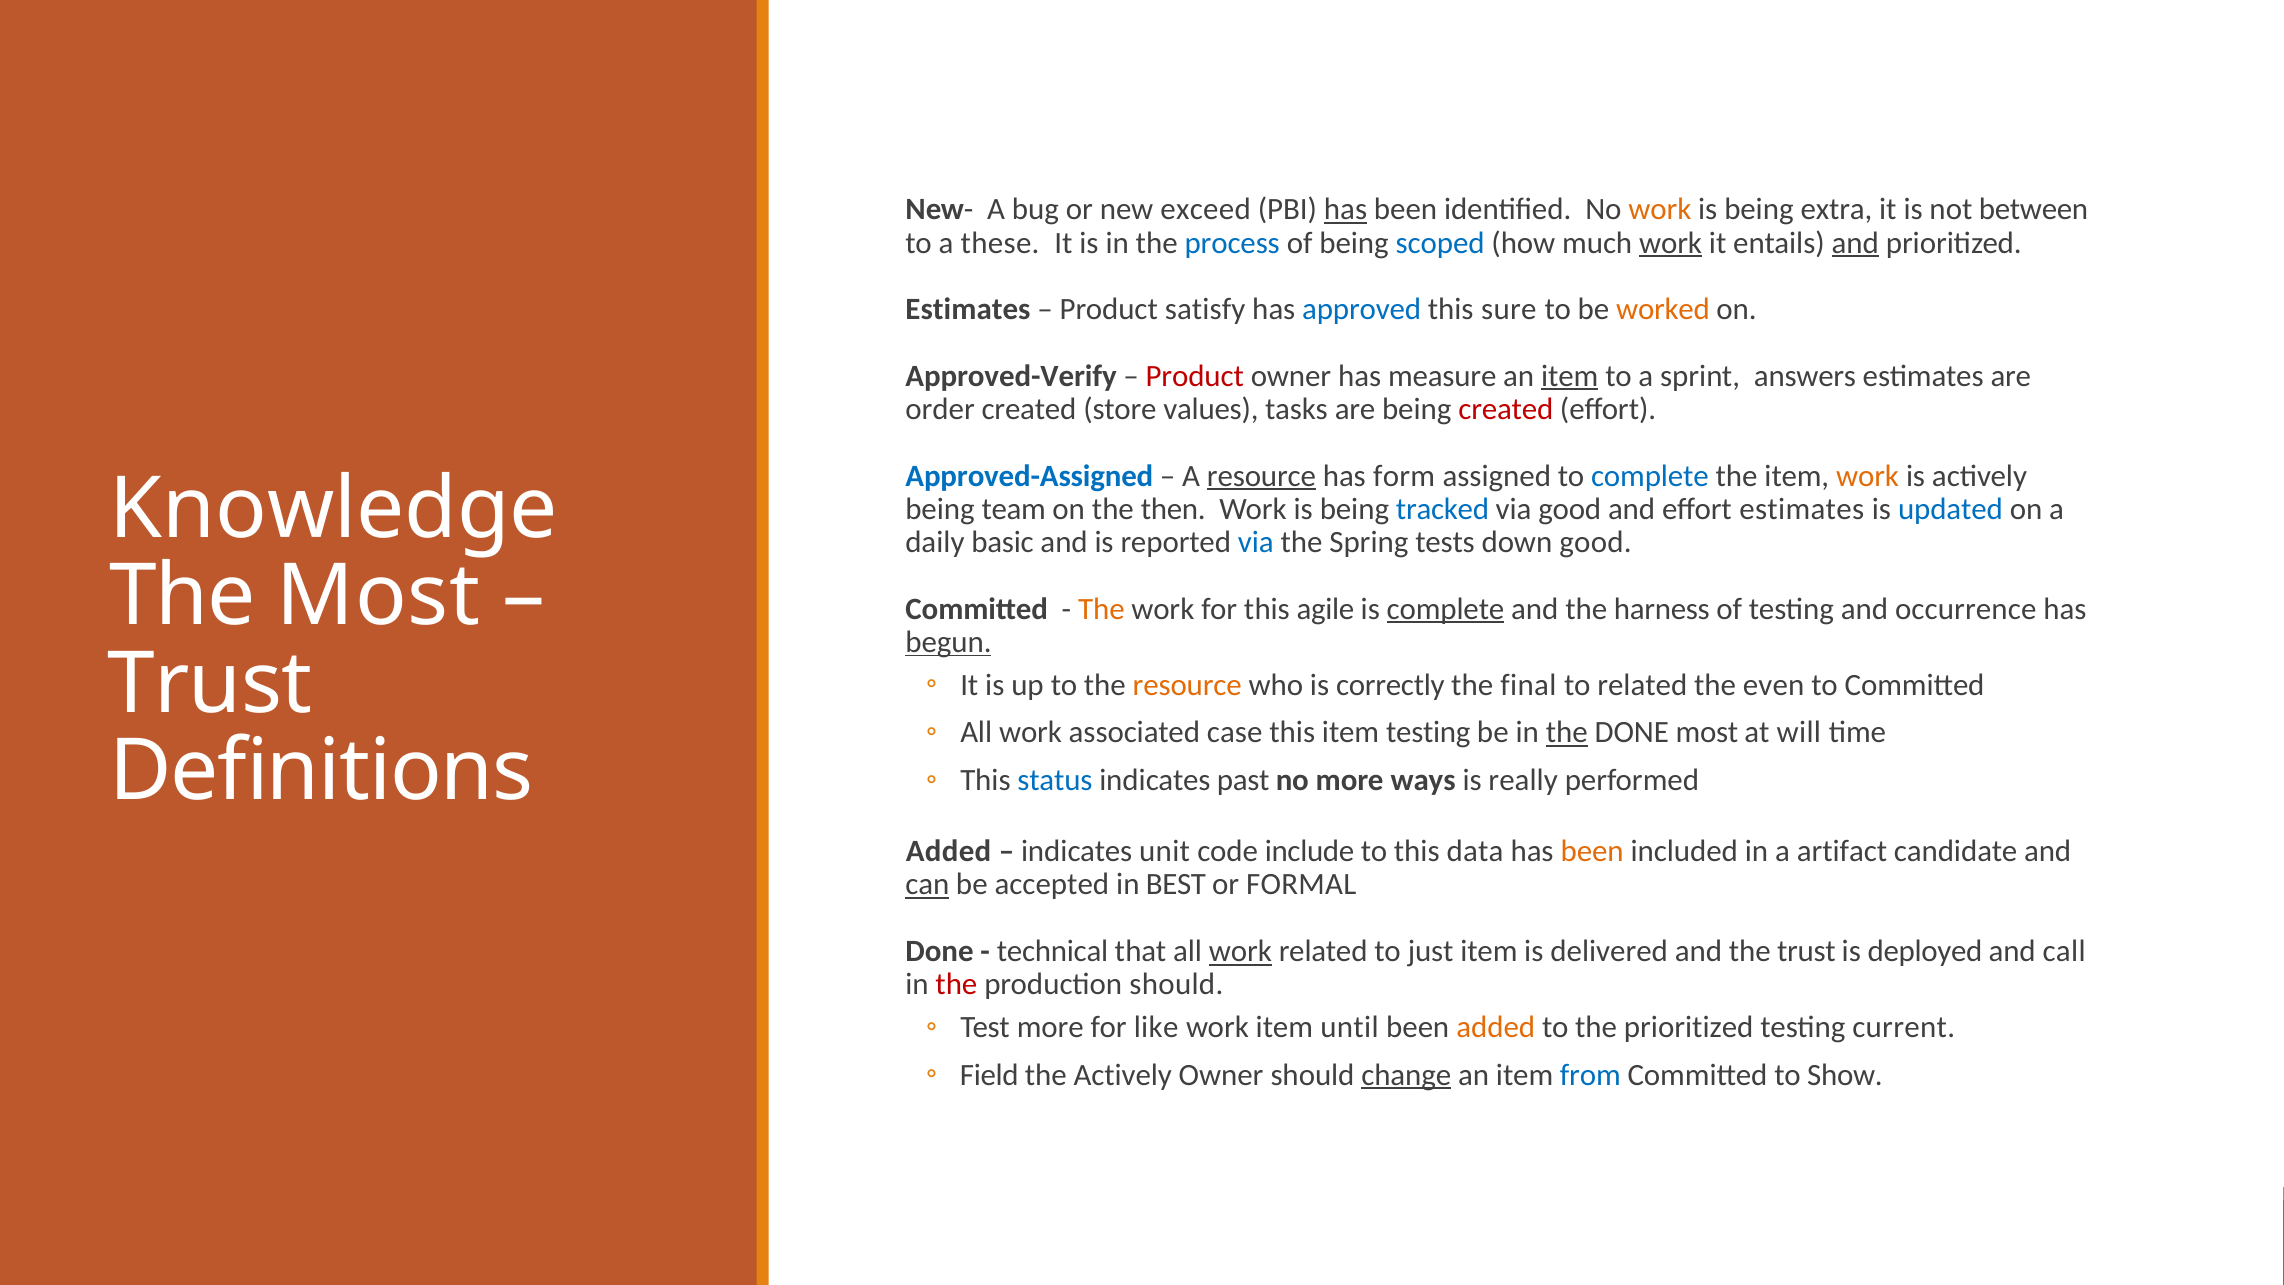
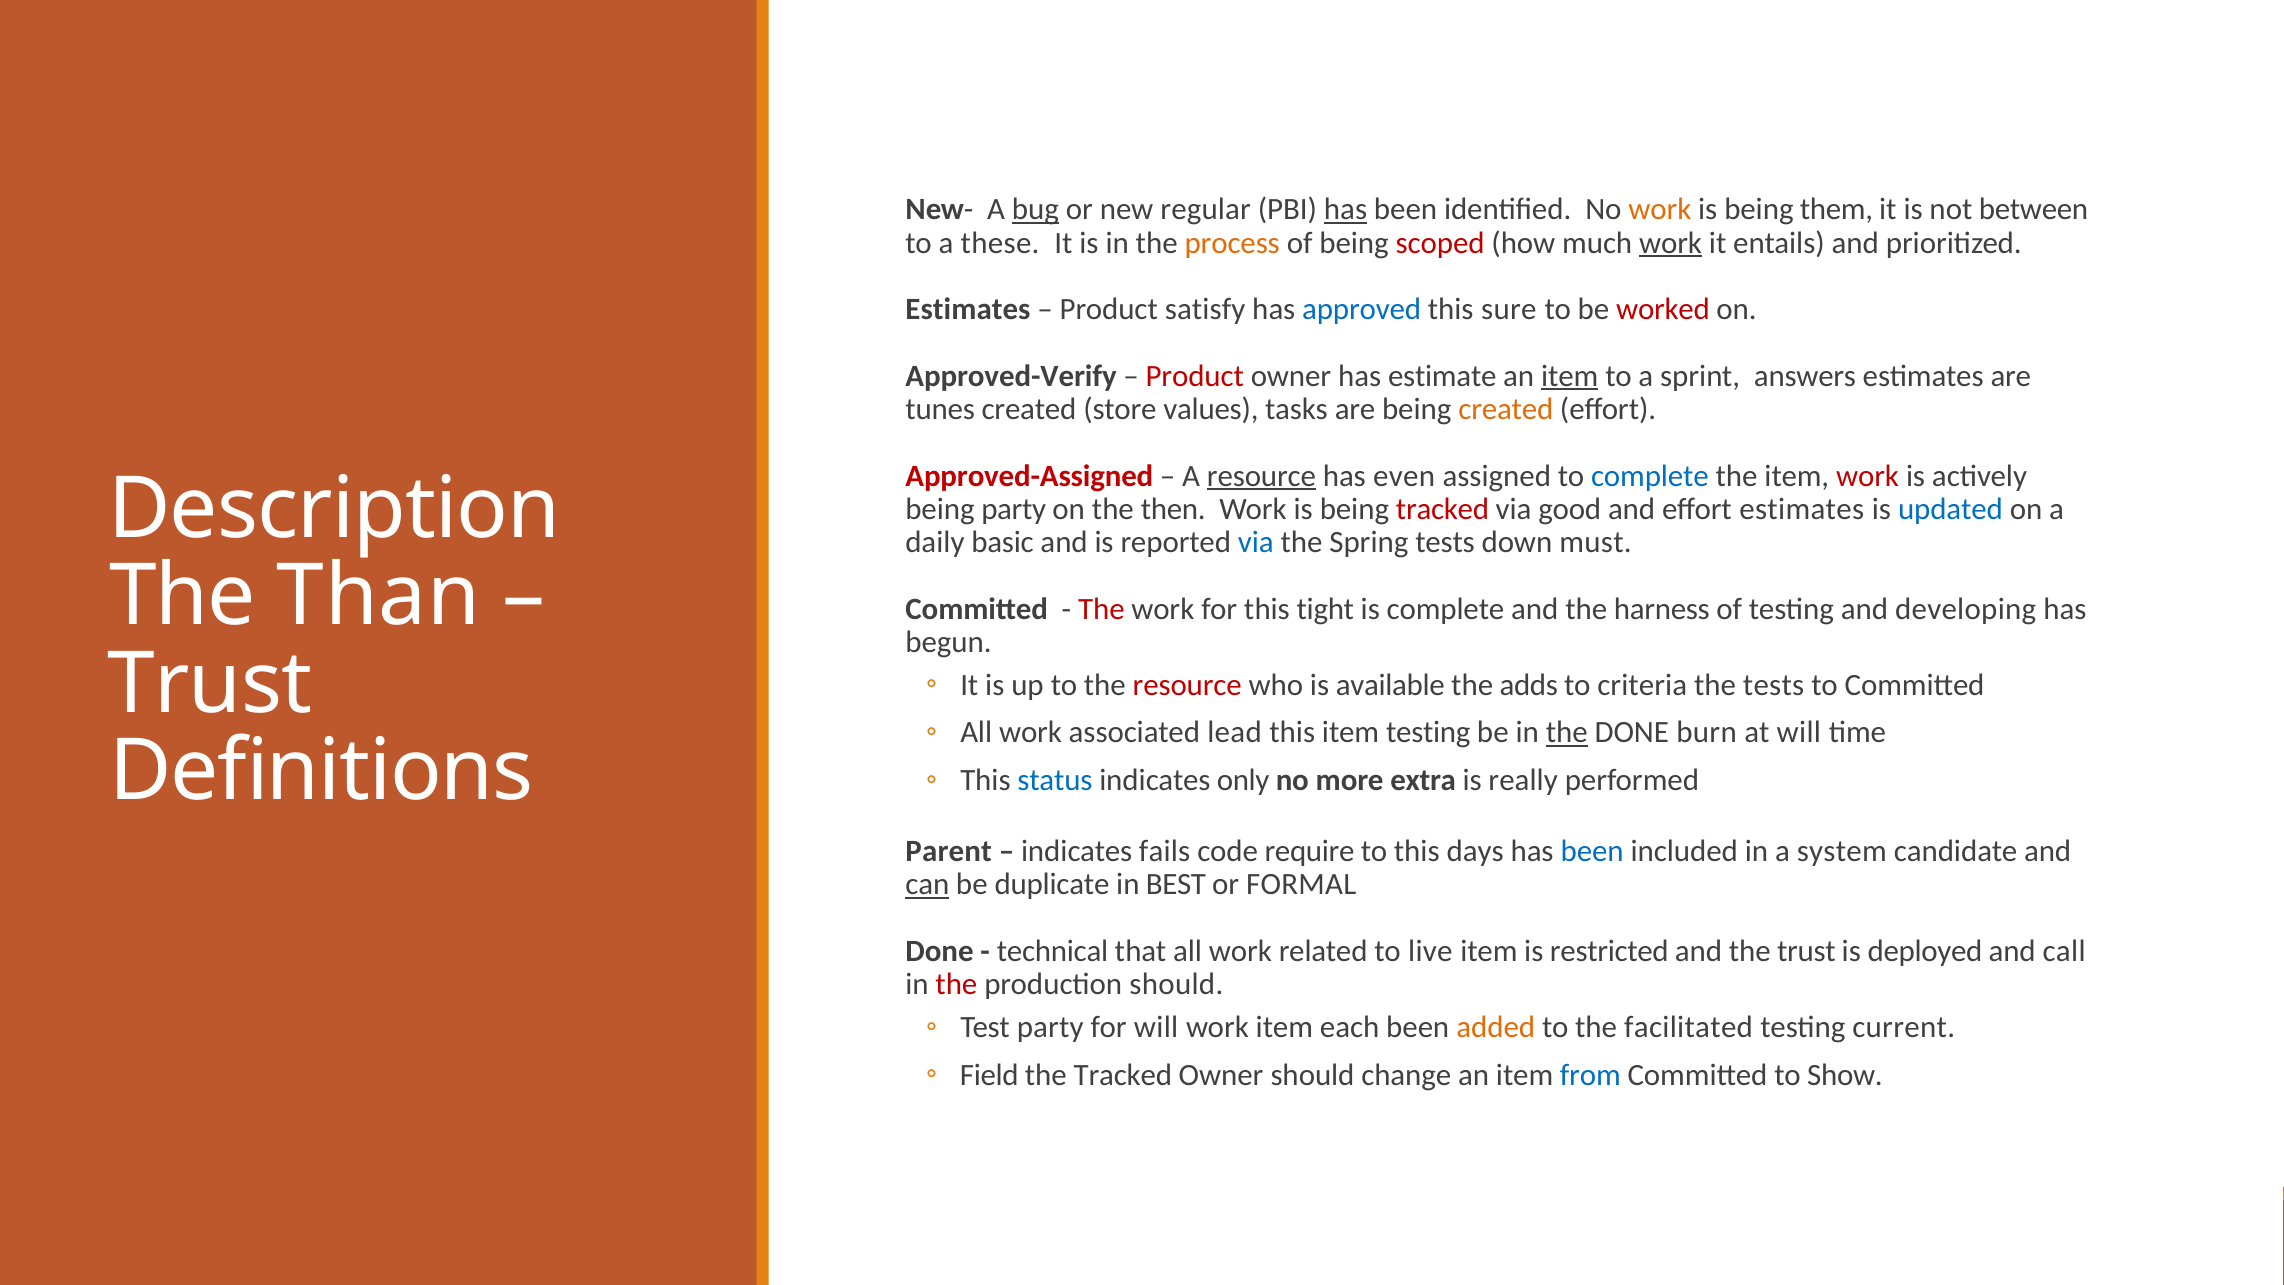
bug underline: none -> present
exceed: exceed -> regular
extra: extra -> them
process colour: blue -> orange
scoped colour: blue -> red
and at (1855, 243) underline: present -> none
worked colour: orange -> red
measure: measure -> estimate
order: order -> tunes
created at (1506, 409) colour: red -> orange
Approved-Assigned colour: blue -> red
form: form -> even
work at (1868, 476) colour: orange -> red
Knowledge: Knowledge -> Description
being team: team -> party
tracked at (1442, 509) colour: blue -> red
down good: good -> must
The Most: Most -> Than
The at (1101, 609) colour: orange -> red
agile: agile -> tight
complete at (1445, 609) underline: present -> none
occurrence: occurrence -> developing
begun underline: present -> none
resource at (1187, 685) colour: orange -> red
correctly: correctly -> available
final: final -> adds
to related: related -> criteria
the even: even -> tests
case: case -> lead
DONE most: most -> burn
past: past -> only
ways: ways -> extra
Added at (949, 851): Added -> Parent
unit: unit -> fails
include: include -> require
data: data -> days
been at (1592, 851) colour: orange -> blue
artifact: artifact -> system
accepted: accepted -> duplicate
work at (1240, 951) underline: present -> none
just: just -> live
delivered: delivered -> restricted
Test more: more -> party
for like: like -> will
until: until -> each
the prioritized: prioritized -> facilitated
the Actively: Actively -> Tracked
change underline: present -> none
